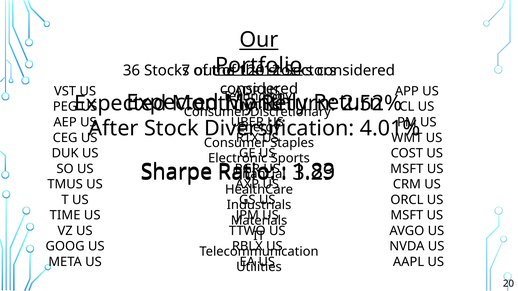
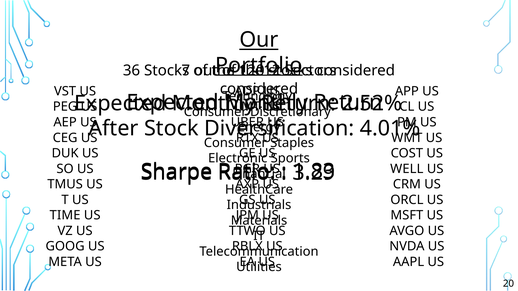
MSFT at (407, 169): MSFT -> WELL
